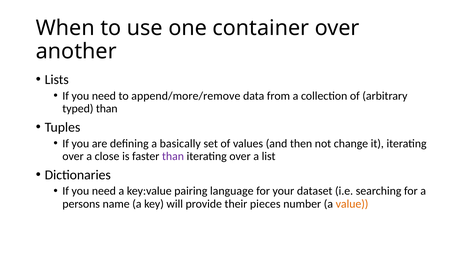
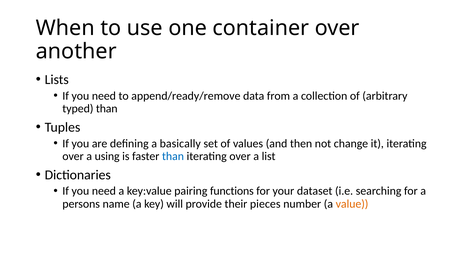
append/more/remove: append/more/remove -> append/ready/remove
close: close -> using
than at (173, 156) colour: purple -> blue
language: language -> functions
